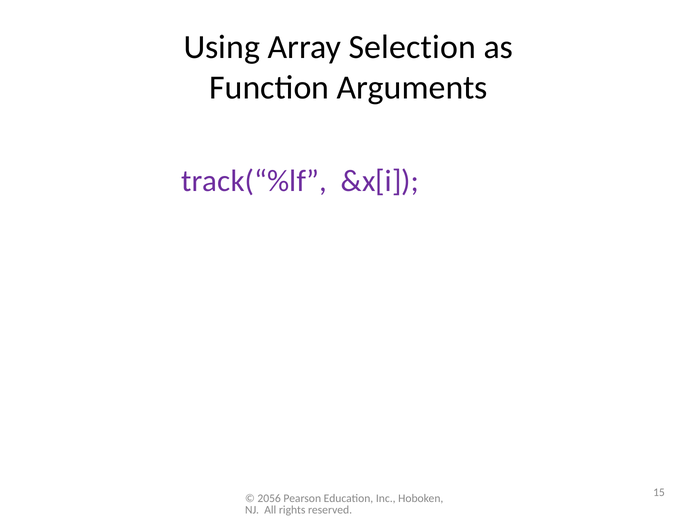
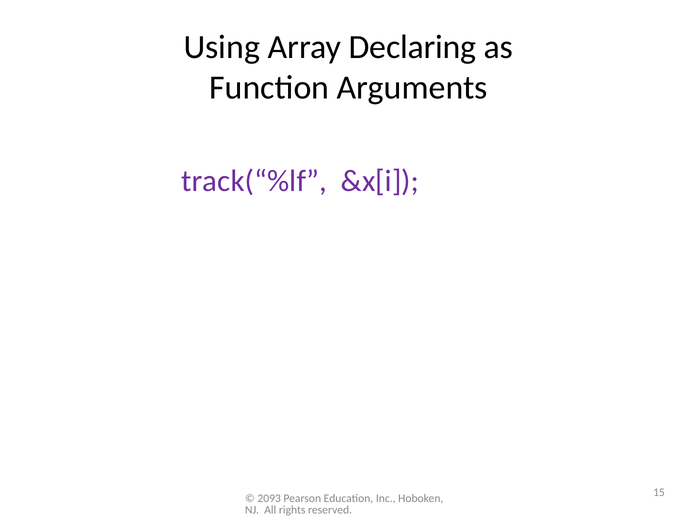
Selection: Selection -> Declaring
2056: 2056 -> 2093
